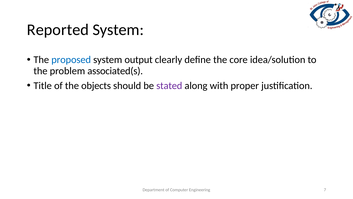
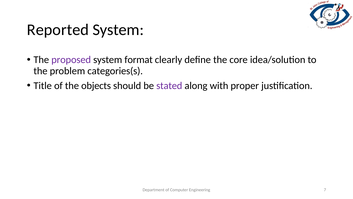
proposed colour: blue -> purple
output: output -> format
associated(s: associated(s -> categories(s
